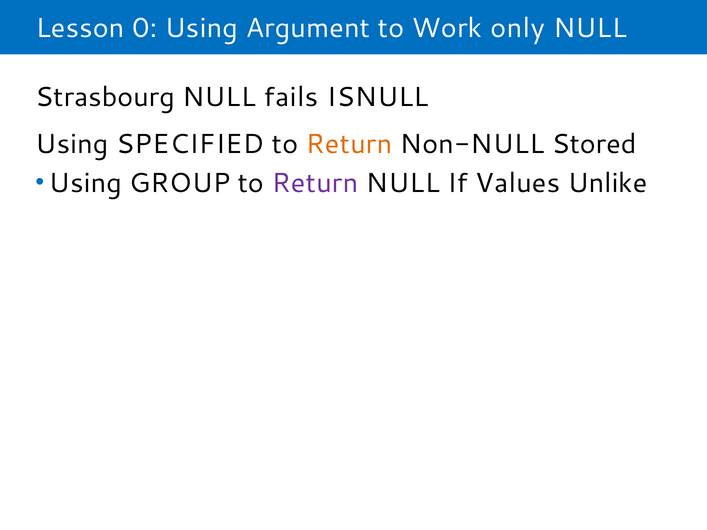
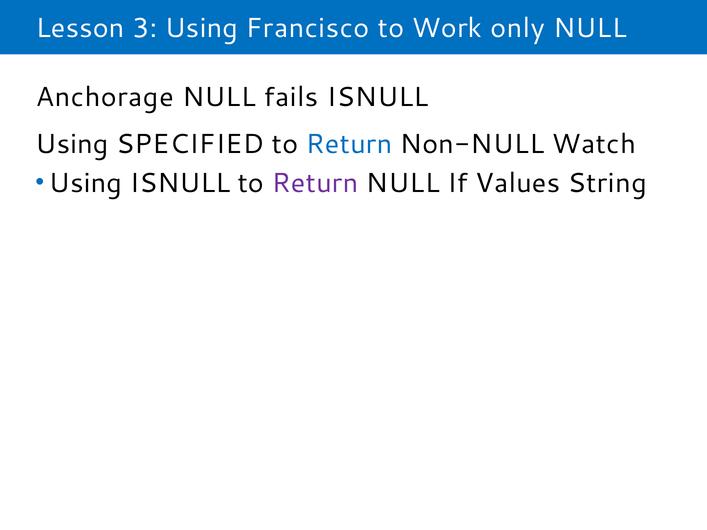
0: 0 -> 3
Argument: Argument -> Francisco
Strasbourg: Strasbourg -> Anchorage
Return at (349, 144) colour: orange -> blue
Stored: Stored -> Watch
Using GROUP: GROUP -> ISNULL
Unlike: Unlike -> String
